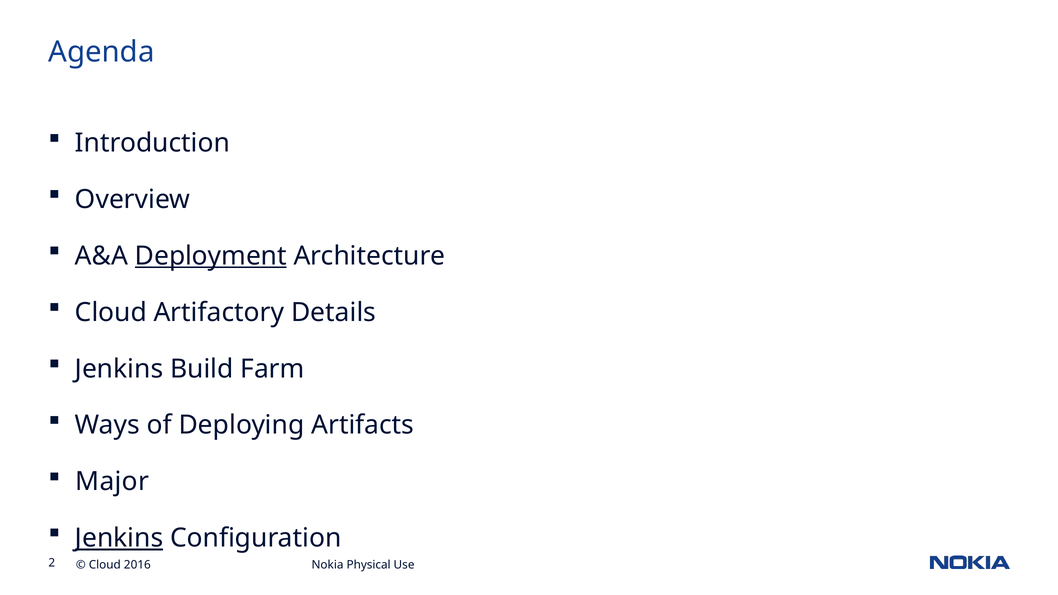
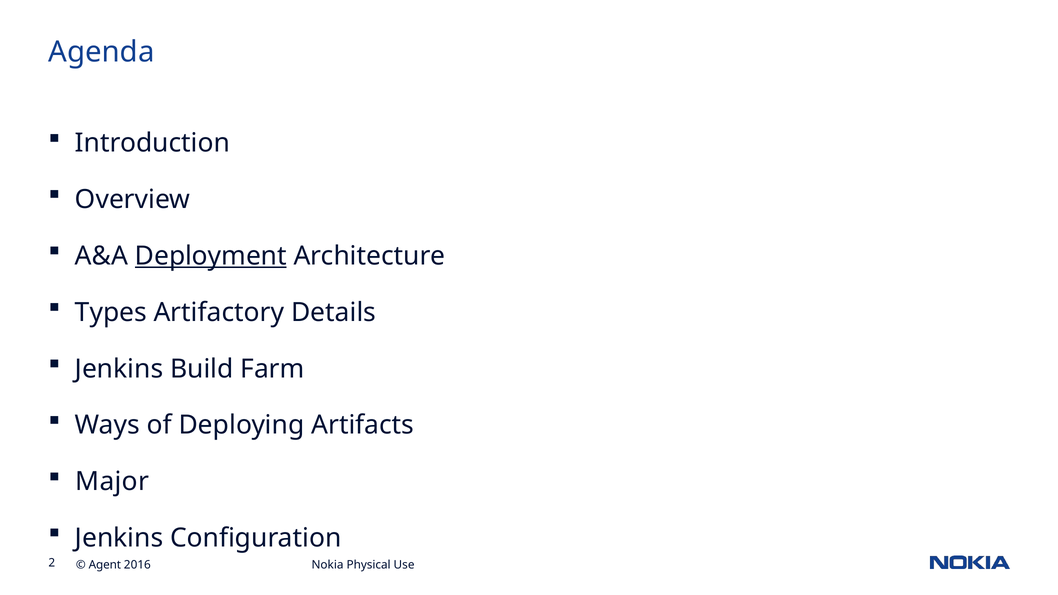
Cloud at (111, 312): Cloud -> Types
Jenkins at (119, 538) underline: present -> none
Cloud at (105, 565): Cloud -> Agent
